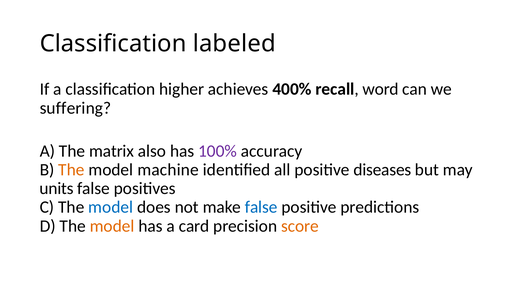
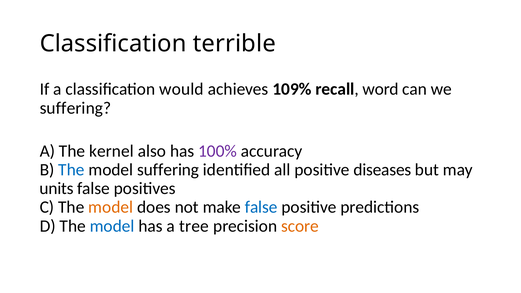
labeled: labeled -> terrible
higher: higher -> would
400%: 400% -> 109%
matrix: matrix -> kernel
The at (71, 170) colour: orange -> blue
model machine: machine -> suffering
model at (111, 207) colour: blue -> orange
model at (112, 226) colour: orange -> blue
card: card -> tree
